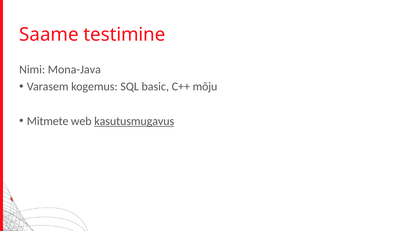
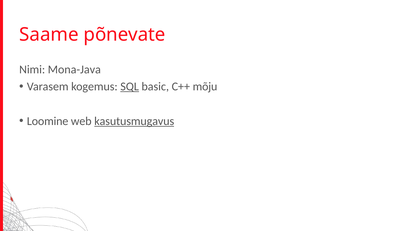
testimine: testimine -> põnevate
SQL underline: none -> present
Mitmete: Mitmete -> Loomine
